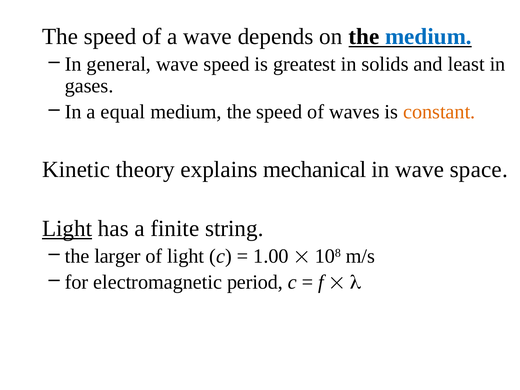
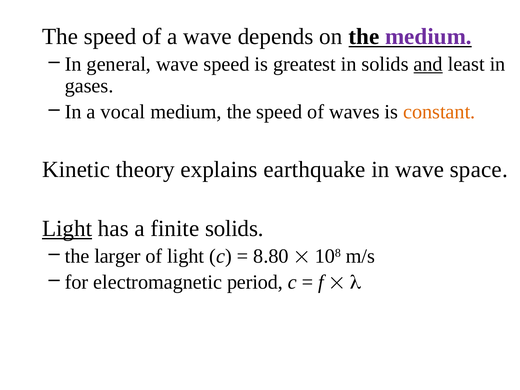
medium at (428, 37) colour: blue -> purple
and underline: none -> present
equal: equal -> vocal
mechanical: mechanical -> earthquake
finite string: string -> solids
1.00: 1.00 -> 8.80
